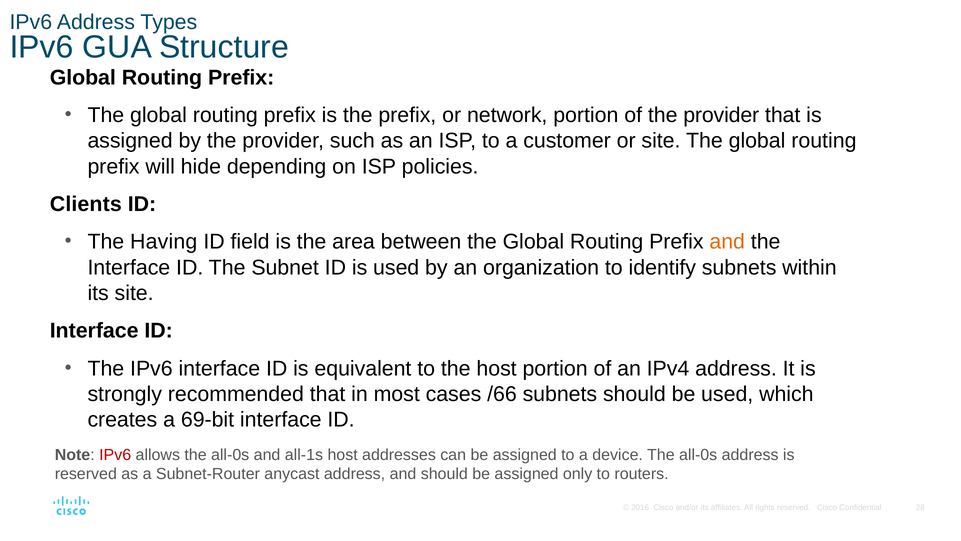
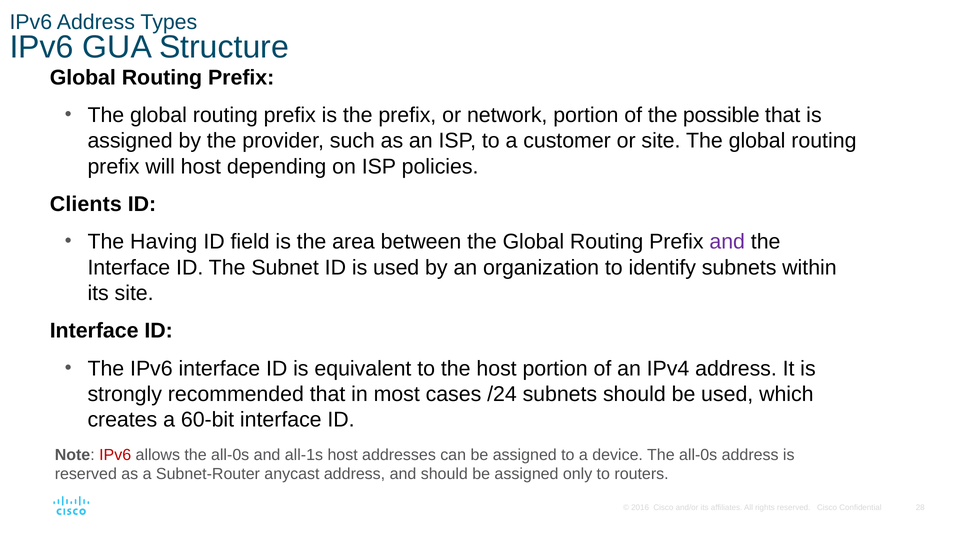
of the provider: provider -> possible
will hide: hide -> host
and at (727, 242) colour: orange -> purple
/66: /66 -> /24
69-bit: 69-bit -> 60-bit
